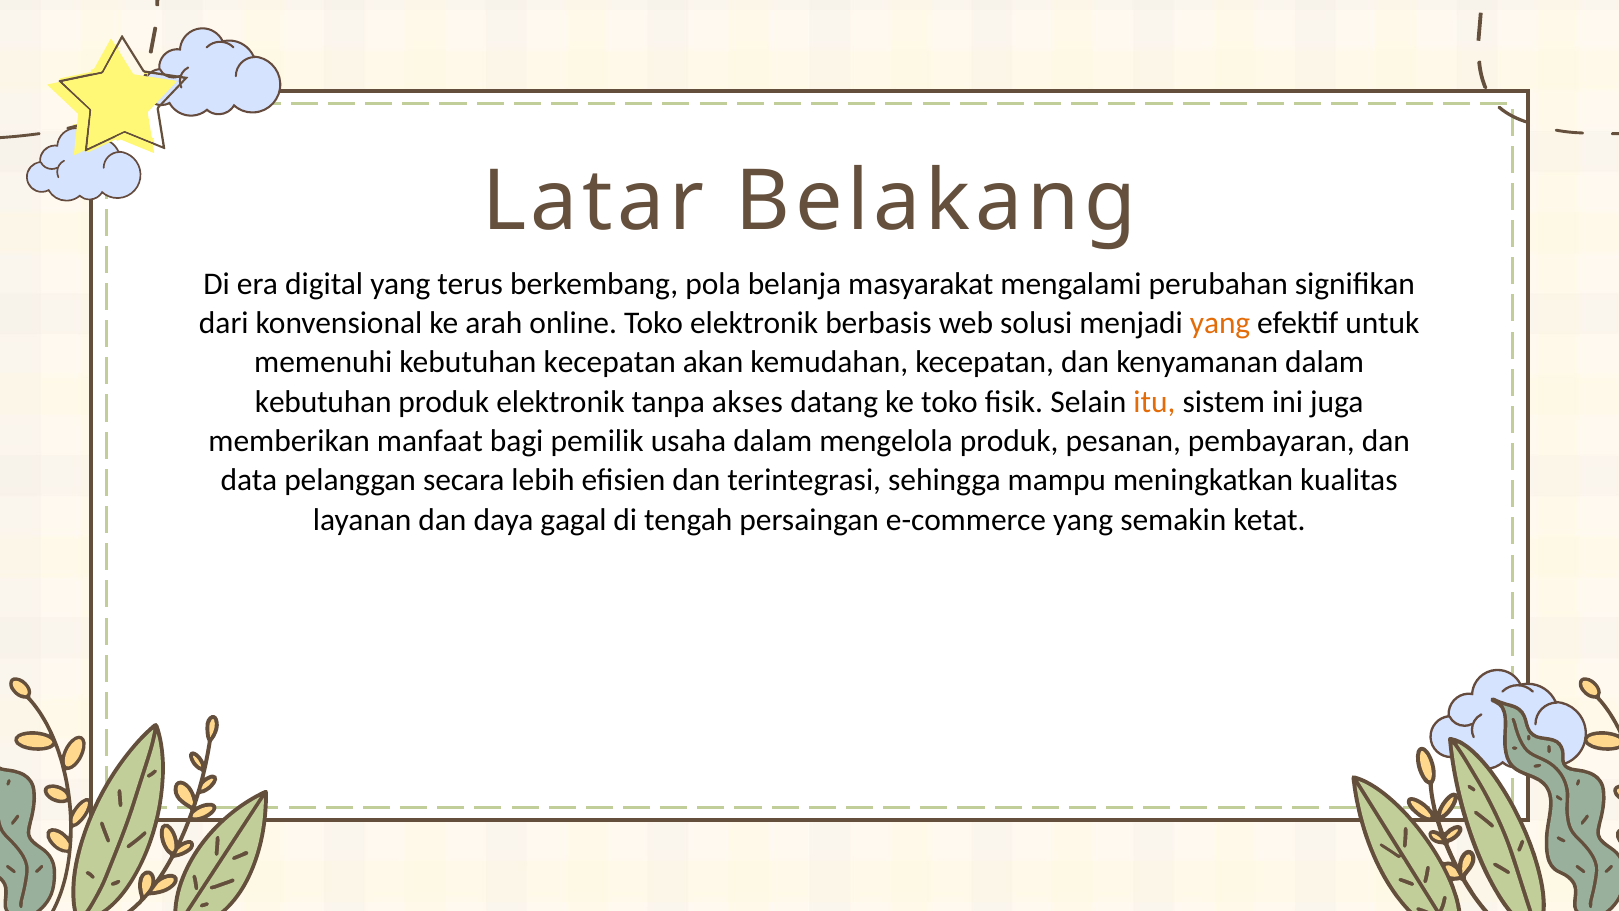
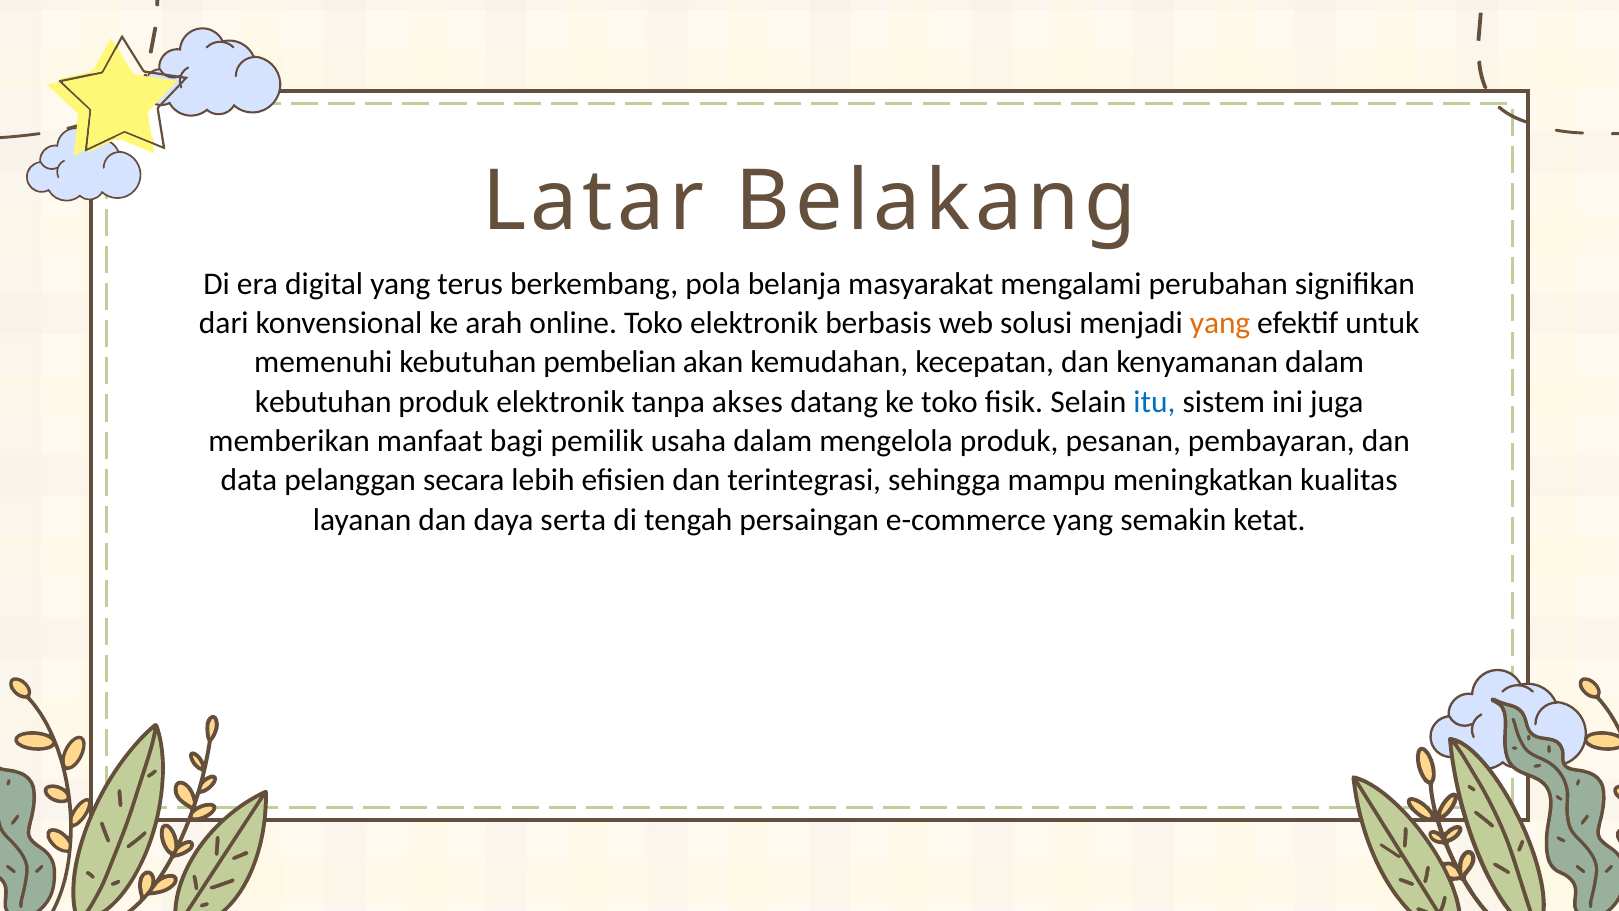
kebutuhan kecepatan: kecepatan -> pembelian
itu colour: orange -> blue
gagal: gagal -> serta
